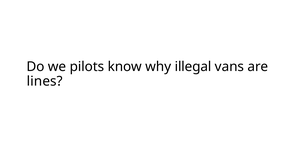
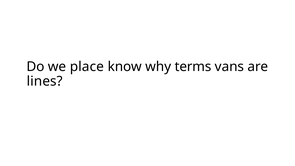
pilots: pilots -> place
illegal: illegal -> terms
